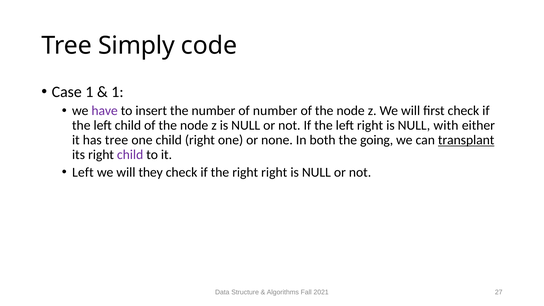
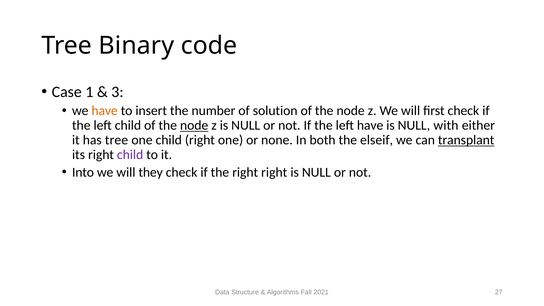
Simply: Simply -> Binary
1 at (117, 92): 1 -> 3
have at (105, 111) colour: purple -> orange
of number: number -> solution
node at (194, 125) underline: none -> present
left right: right -> have
going: going -> elseif
Left at (83, 172): Left -> Into
